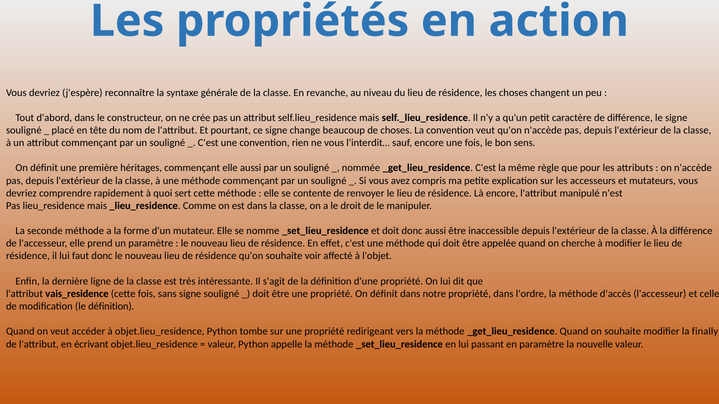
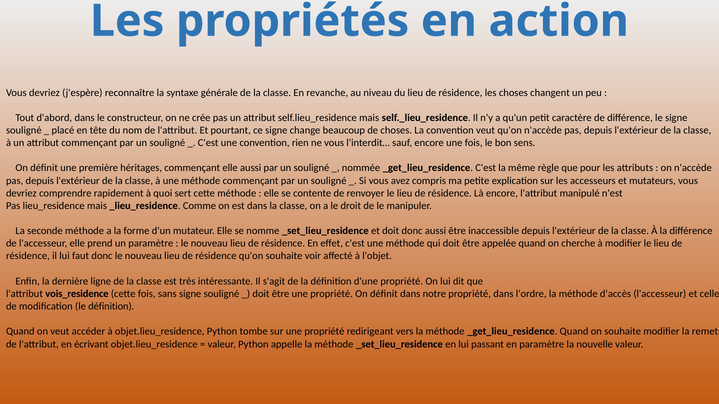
vais_residence: vais_residence -> vois_residence
finally: finally -> remet
